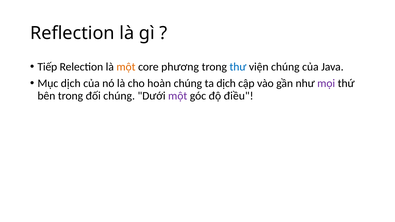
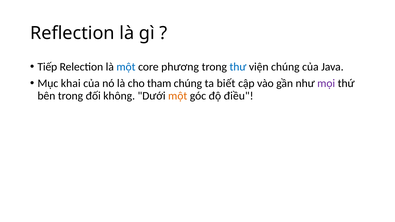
một at (126, 67) colour: orange -> blue
Mục dịch: dịch -> khai
hoàn: hoàn -> tham
ta dịch: dịch -> biết
đối chúng: chúng -> không
một at (178, 96) colour: purple -> orange
